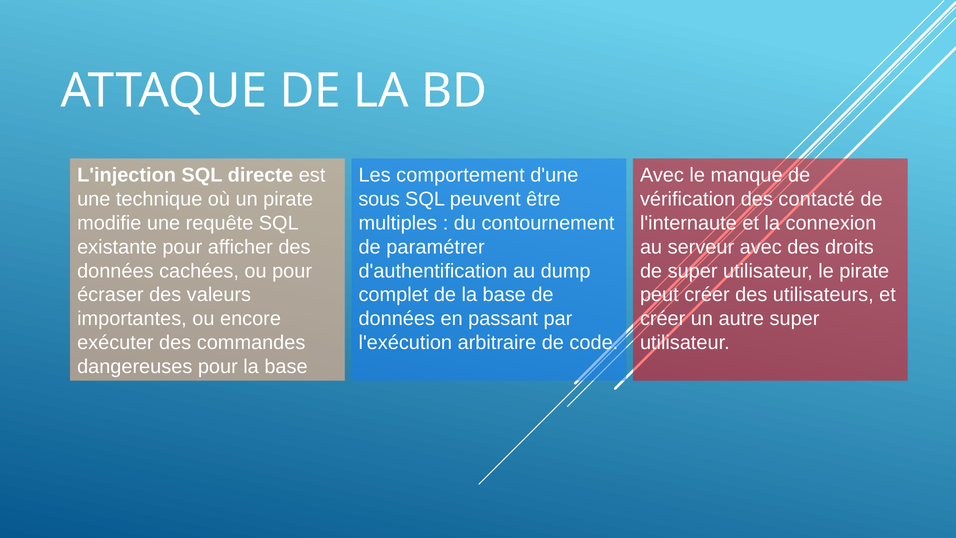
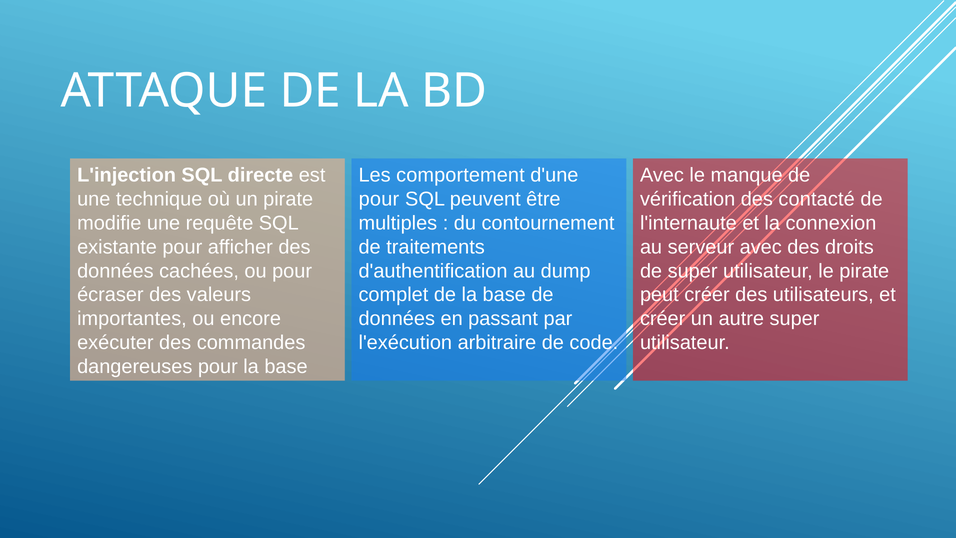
sous at (379, 199): sous -> pour
paramétrer: paramétrer -> traitements
